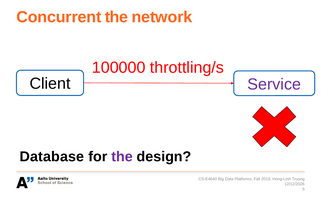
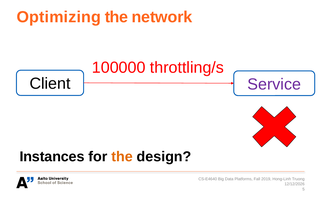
Concurrent: Concurrent -> Optimizing
Database: Database -> Instances
the at (122, 156) colour: purple -> orange
